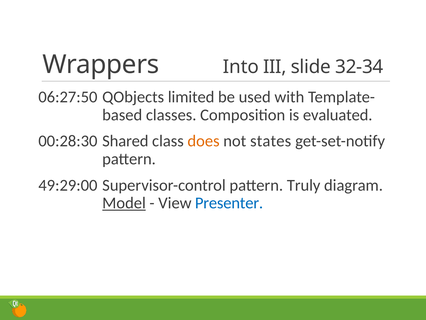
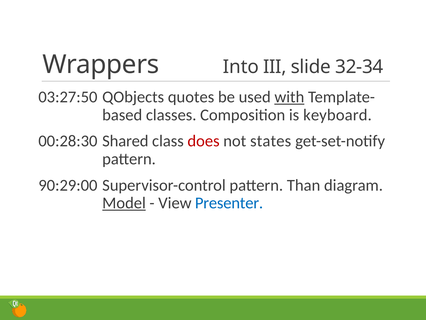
06:27:50: 06:27:50 -> 03:27:50
limited: limited -> quotes
with underline: none -> present
evaluated: evaluated -> keyboard
does colour: orange -> red
49:29:00: 49:29:00 -> 90:29:00
Truly: Truly -> Than
